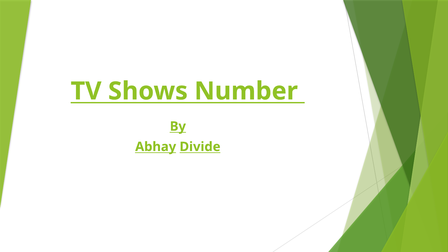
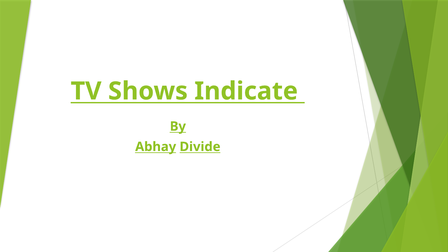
Number: Number -> Indicate
